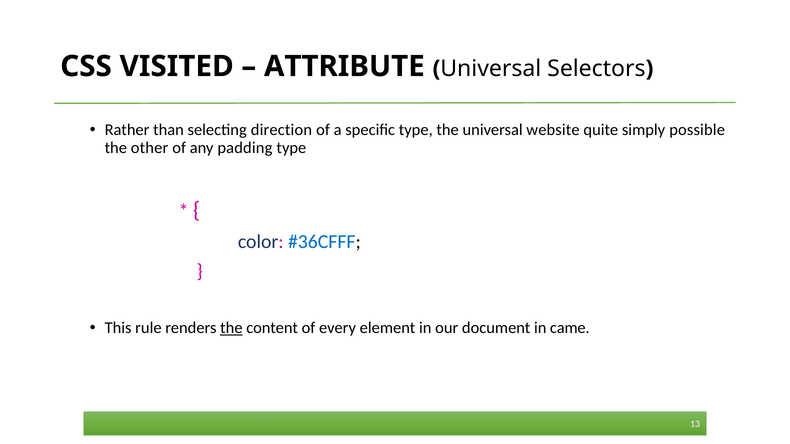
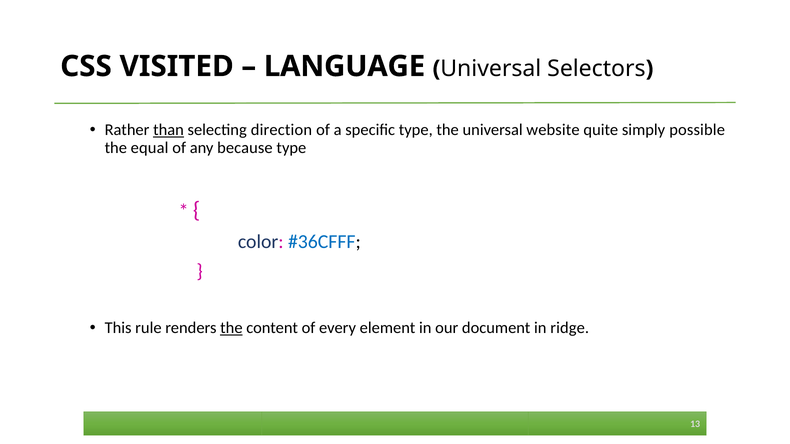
ATTRIBUTE: ATTRIBUTE -> LANGUAGE
than underline: none -> present
other: other -> equal
padding: padding -> because
came: came -> ridge
